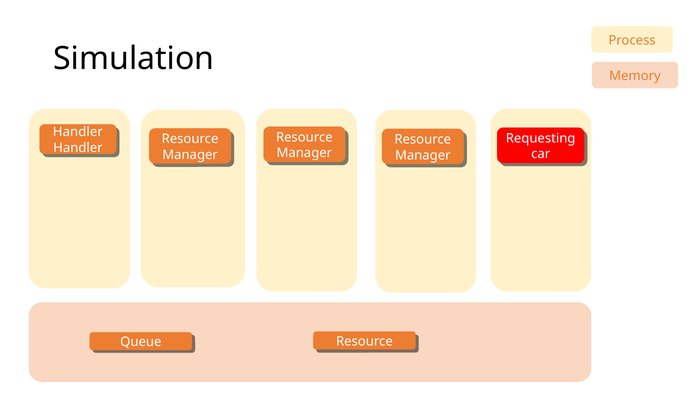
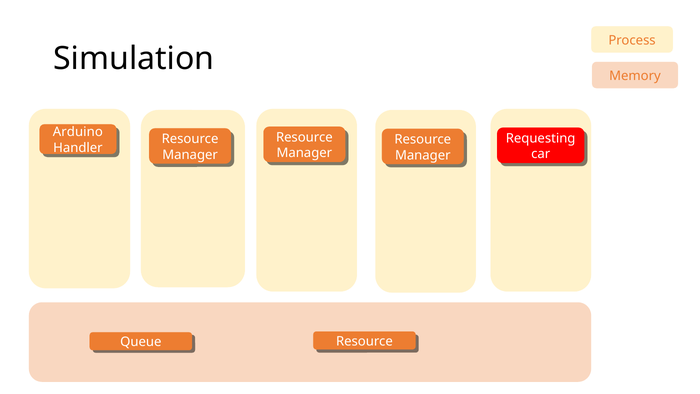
Handler at (78, 132): Handler -> Arduino
